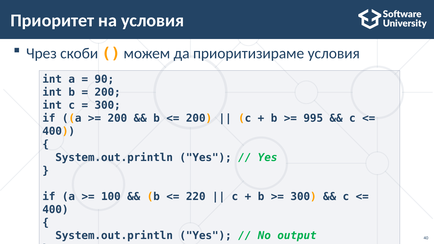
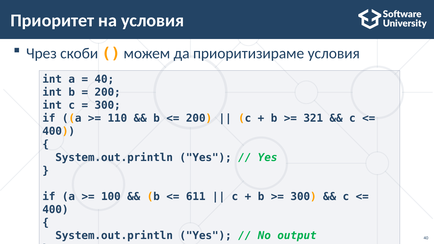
90 at (104, 79): 90 -> 40
200 at (117, 118): 200 -> 110
995: 995 -> 321
220: 220 -> 611
